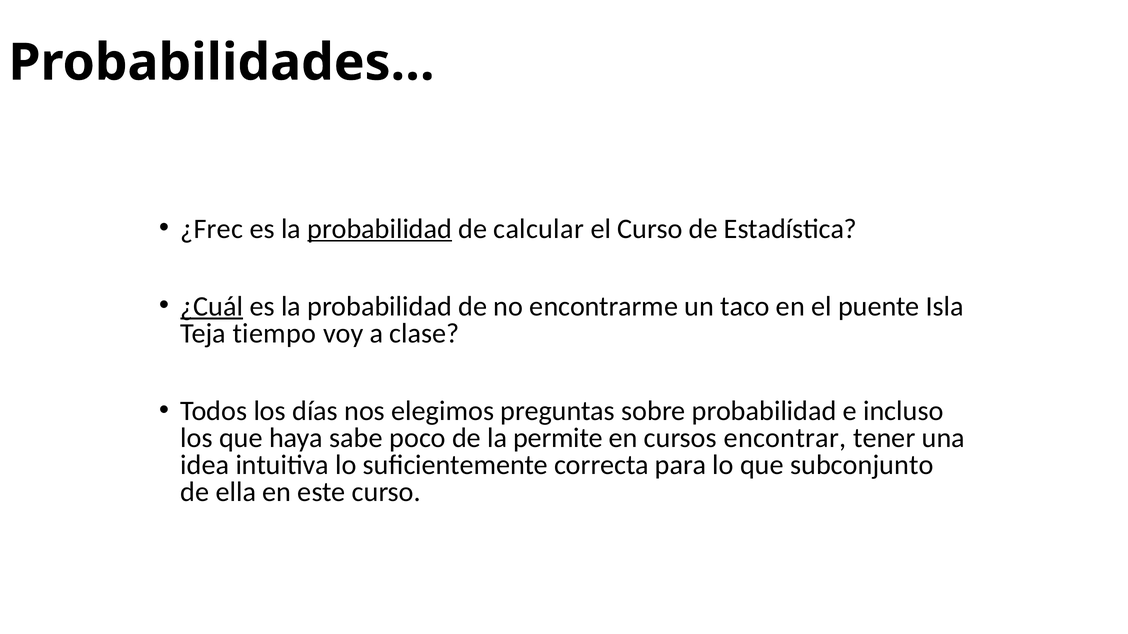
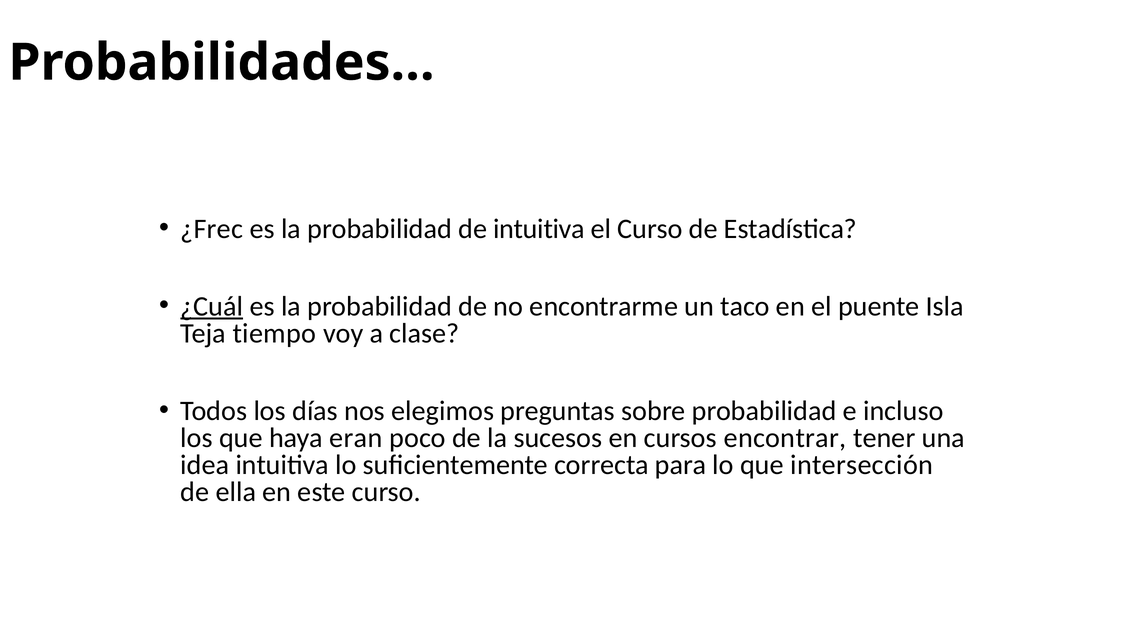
probabilidad at (380, 229) underline: present -> none
de calcular: calcular -> intuitiva
sabe: sabe -> eran
permite: permite -> sucesos
subconjunto: subconjunto -> intersección
